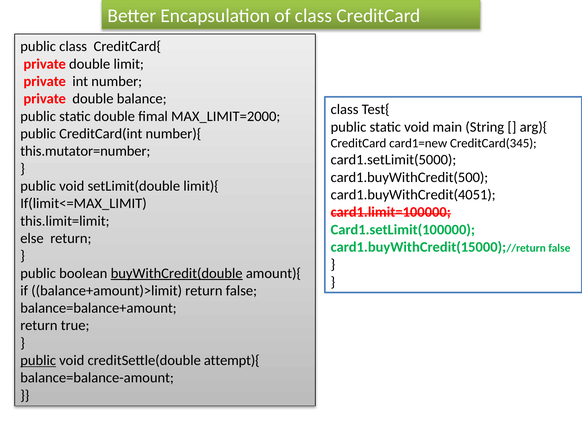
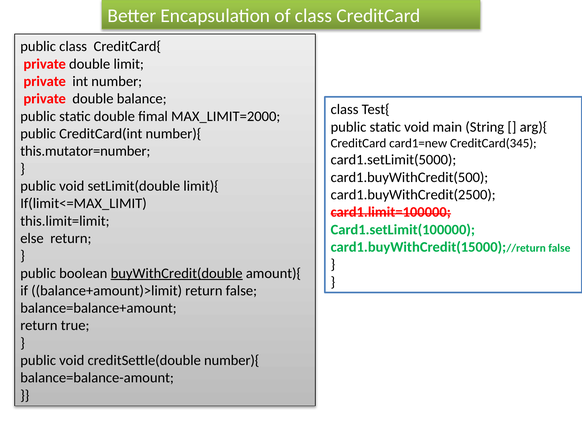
card1.buyWithCredit(4051: card1.buyWithCredit(4051 -> card1.buyWithCredit(2500
public at (38, 361) underline: present -> none
creditSettle(double attempt){: attempt){ -> number){
